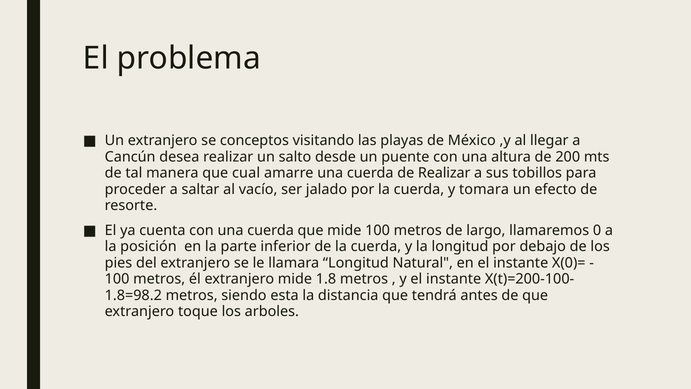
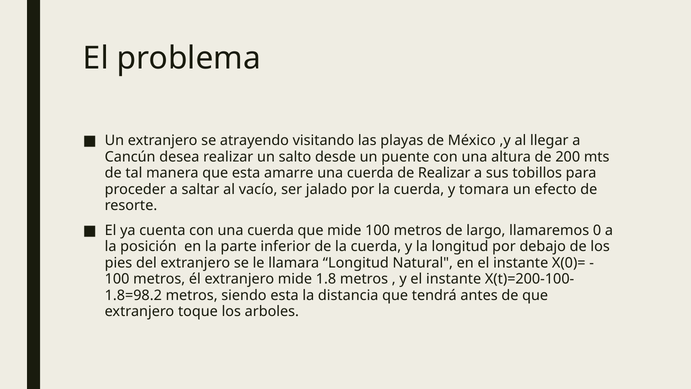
conceptos: conceptos -> atrayendo
que cual: cual -> esta
